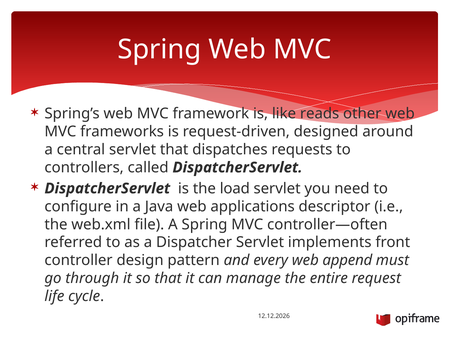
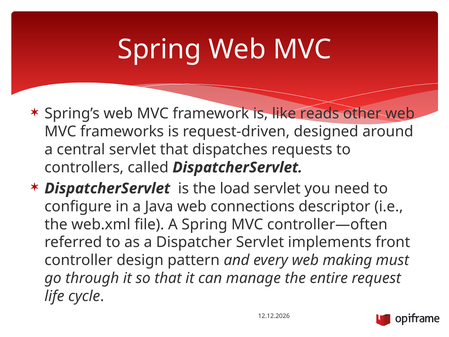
applications: applications -> connections
append: append -> making
